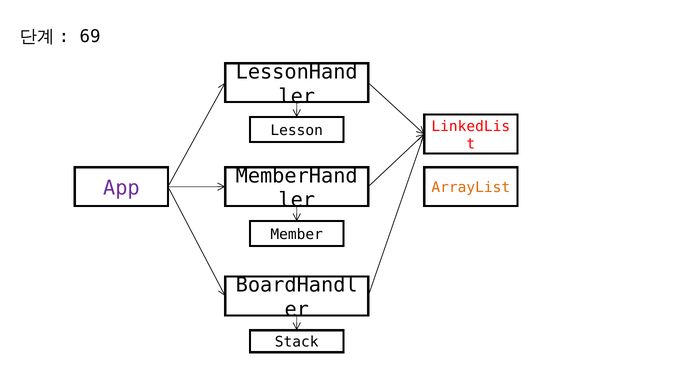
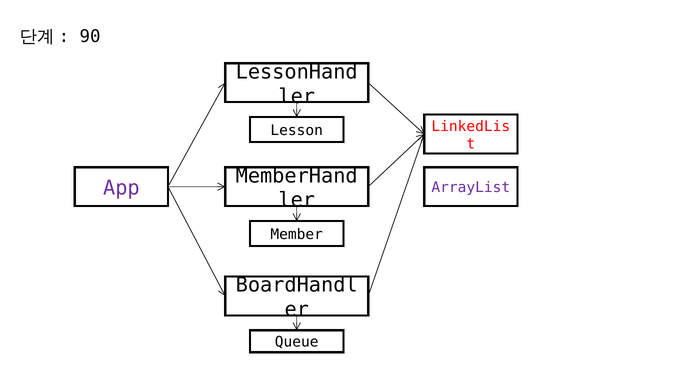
69: 69 -> 90
ArrayList colour: orange -> purple
Stack: Stack -> Queue
